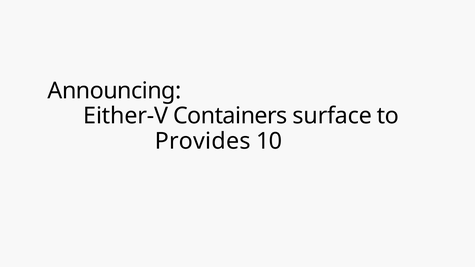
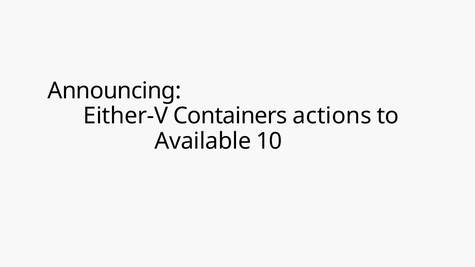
surface: surface -> actions
Provides: Provides -> Available
